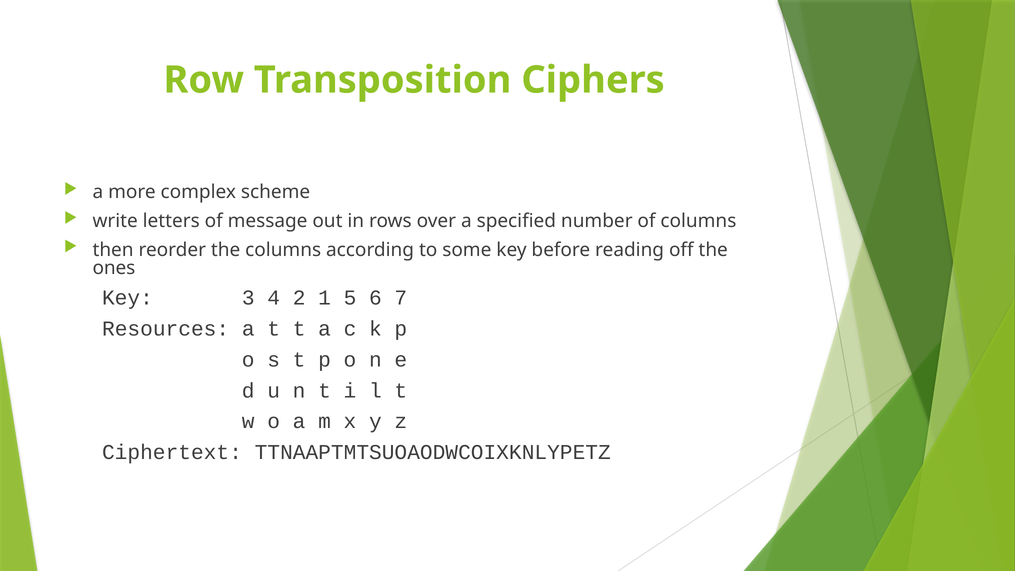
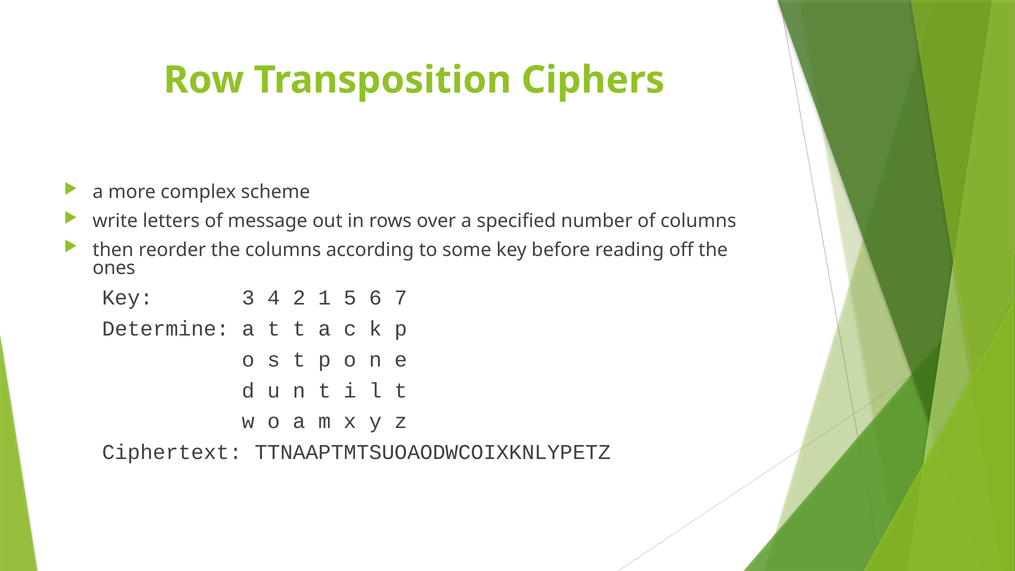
Resources: Resources -> Determine
